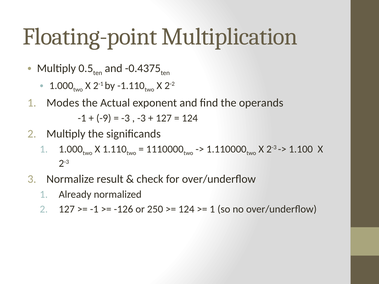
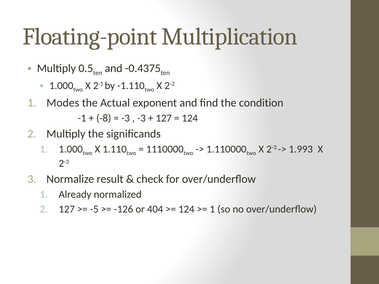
operands: operands -> condition
-9: -9 -> -8
1.100: 1.100 -> 1.993
-1 at (94, 209): -1 -> -5
250: 250 -> 404
